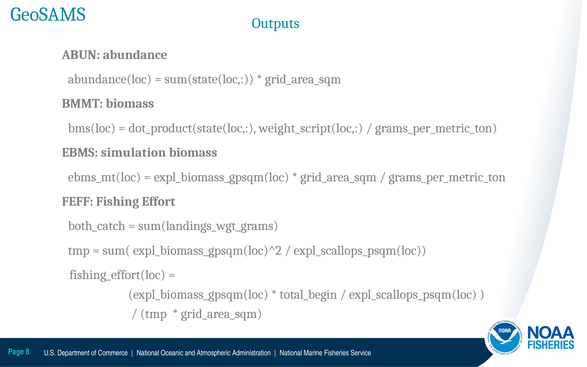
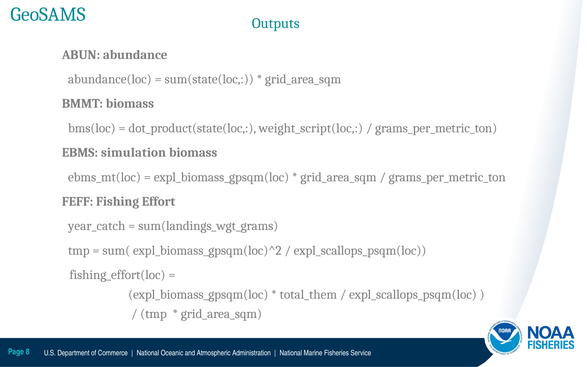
both_catch: both_catch -> year_catch
total_begin: total_begin -> total_them
